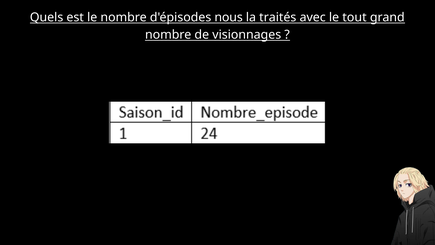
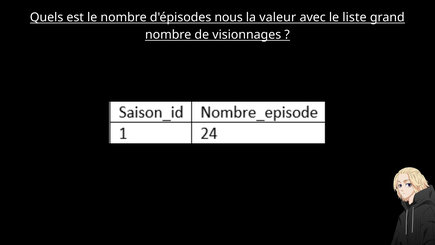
traités: traités -> valeur
tout: tout -> liste
